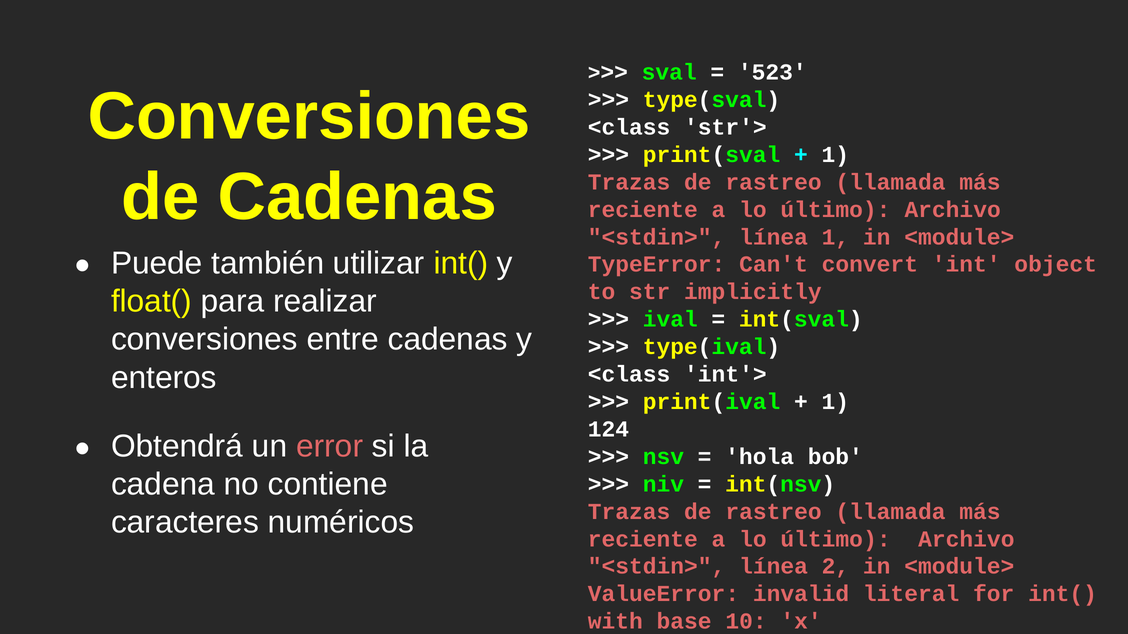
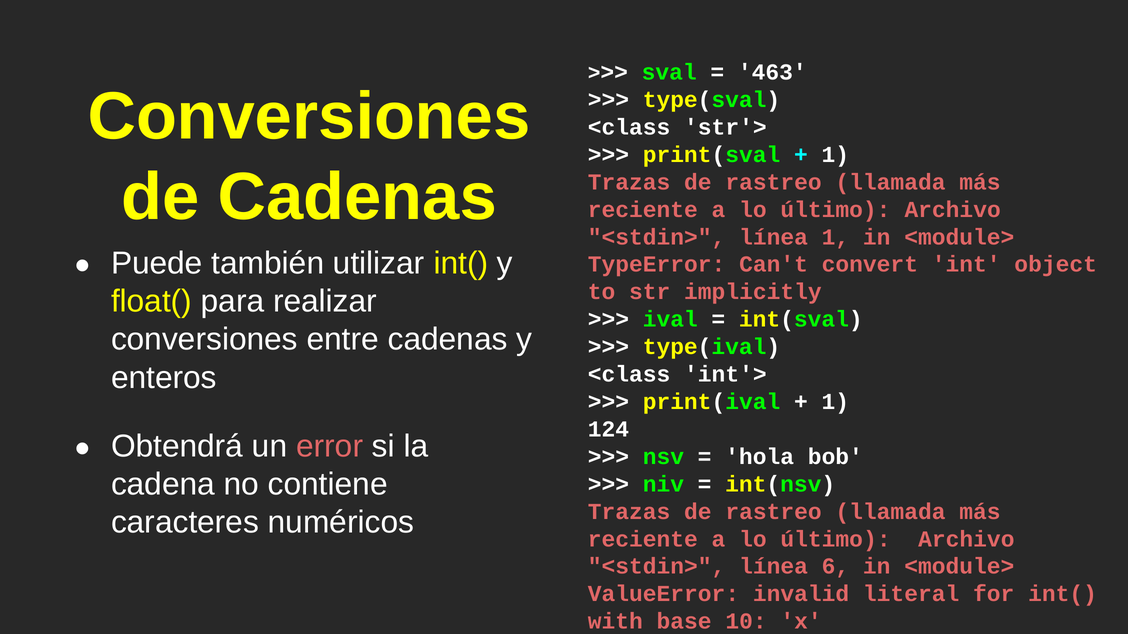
523: 523 -> 463
2: 2 -> 6
